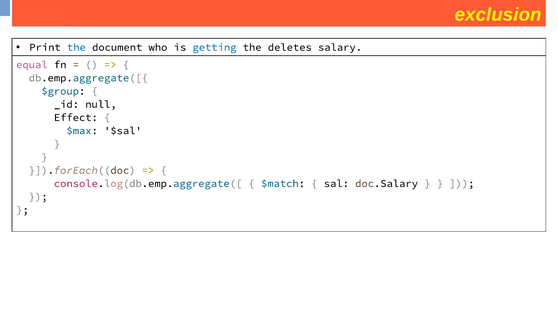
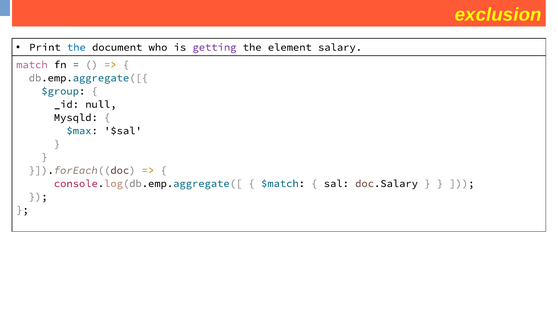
getting colour: blue -> purple
deletes: deletes -> element
equal: equal -> match
Effect: Effect -> Mysqld
